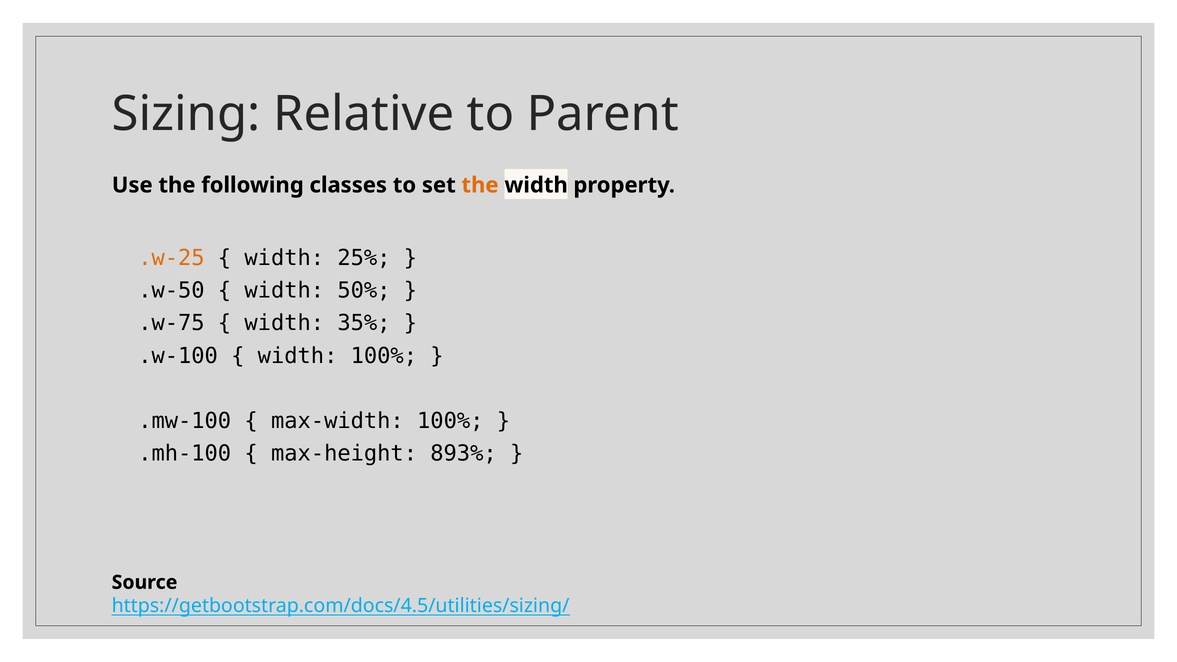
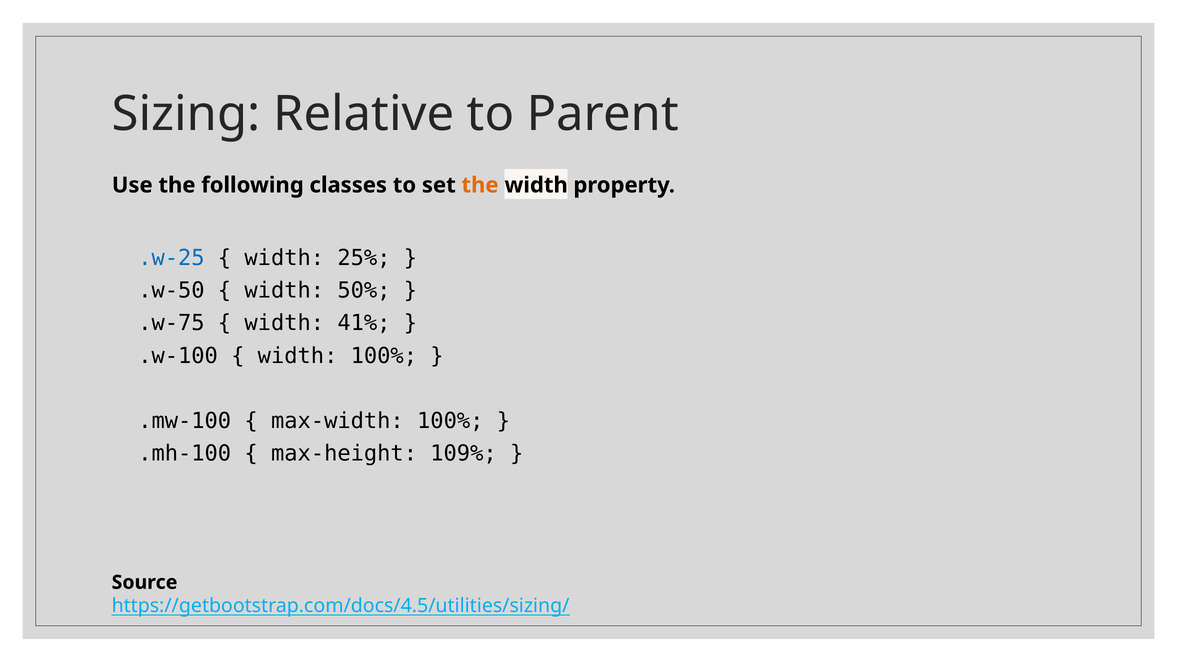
.w-25 colour: orange -> blue
35%: 35% -> 41%
893%: 893% -> 109%
